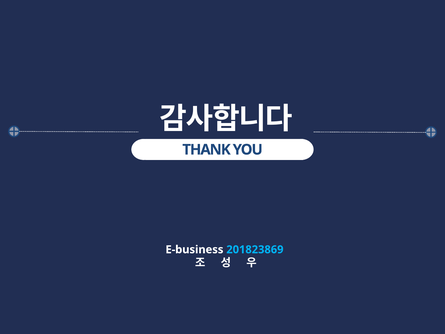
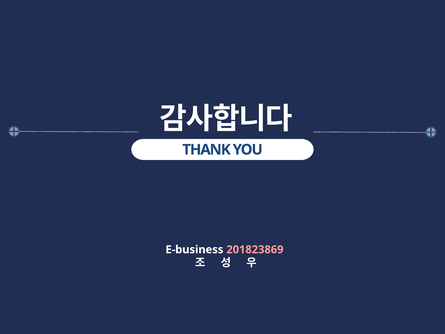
201823869 colour: light blue -> pink
